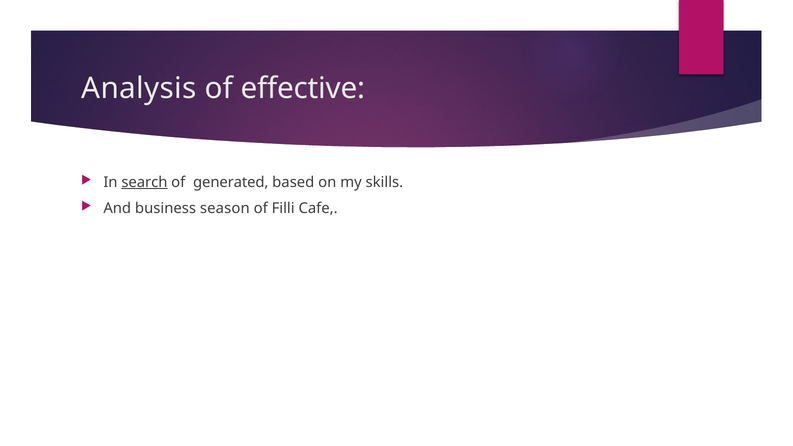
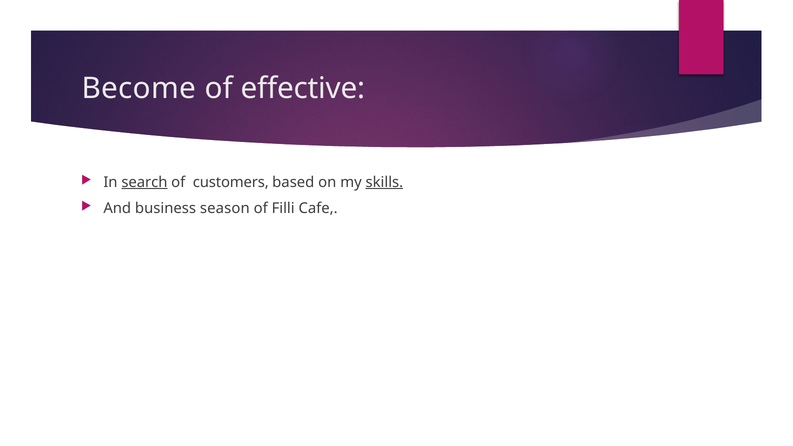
Analysis: Analysis -> Become
generated: generated -> customers
skills underline: none -> present
